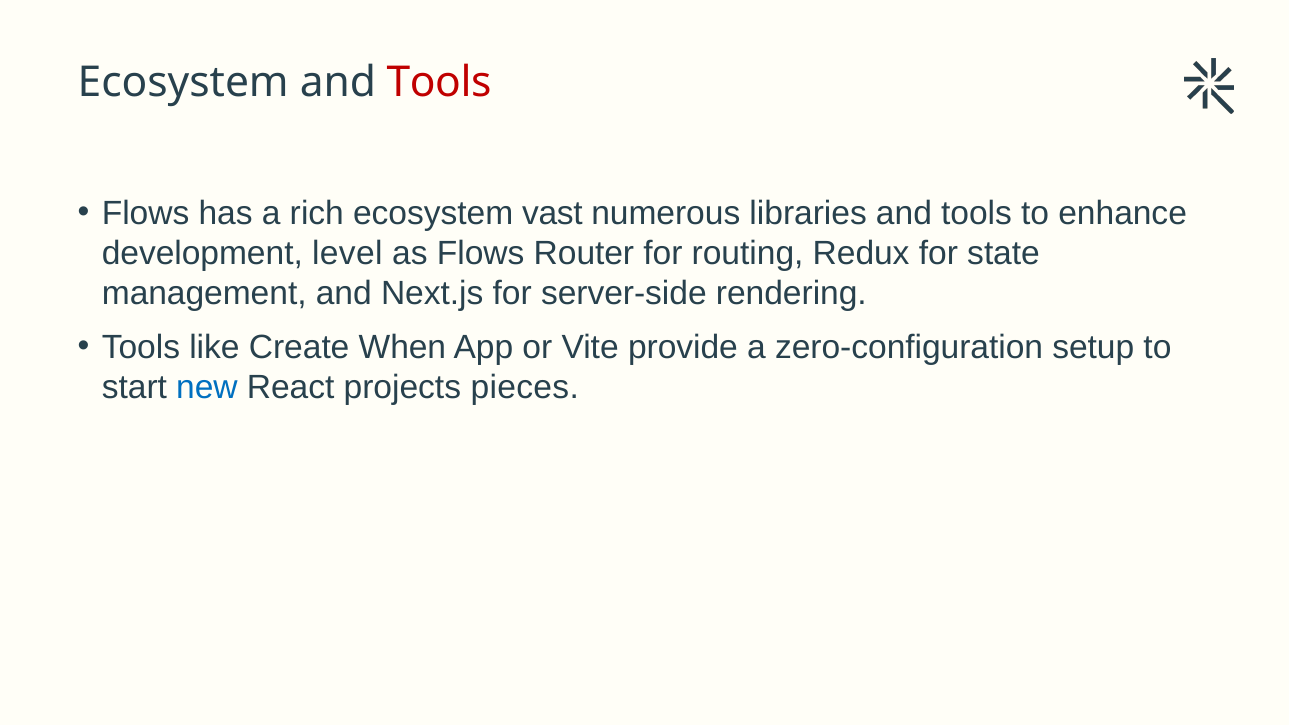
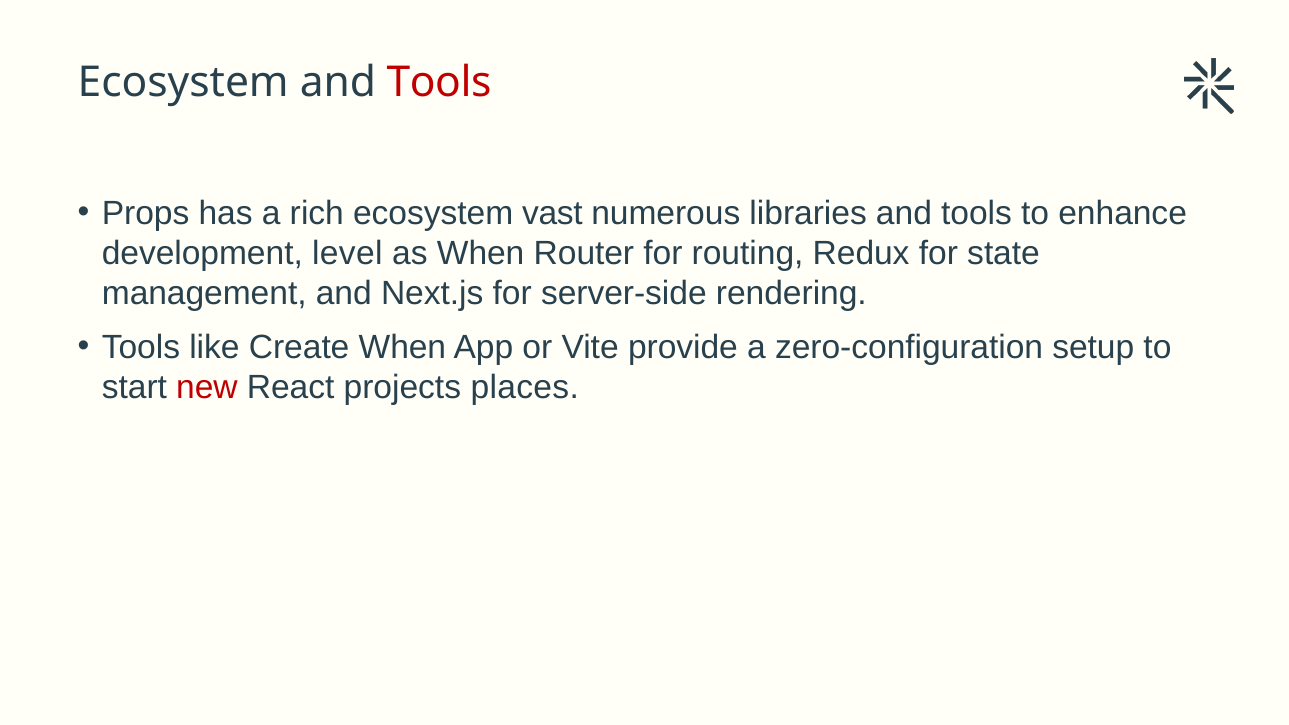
Flows at (146, 213): Flows -> Props
as Flows: Flows -> When
new colour: blue -> red
pieces: pieces -> places
